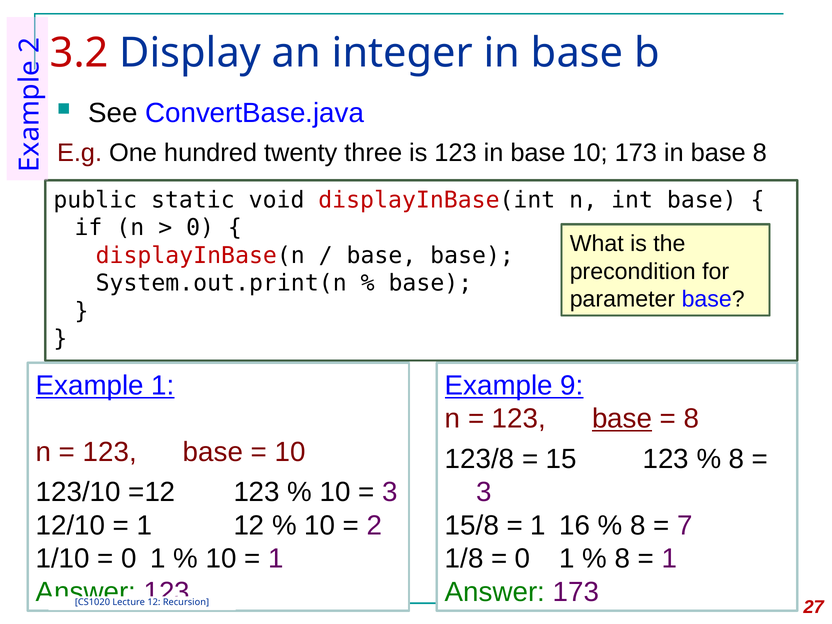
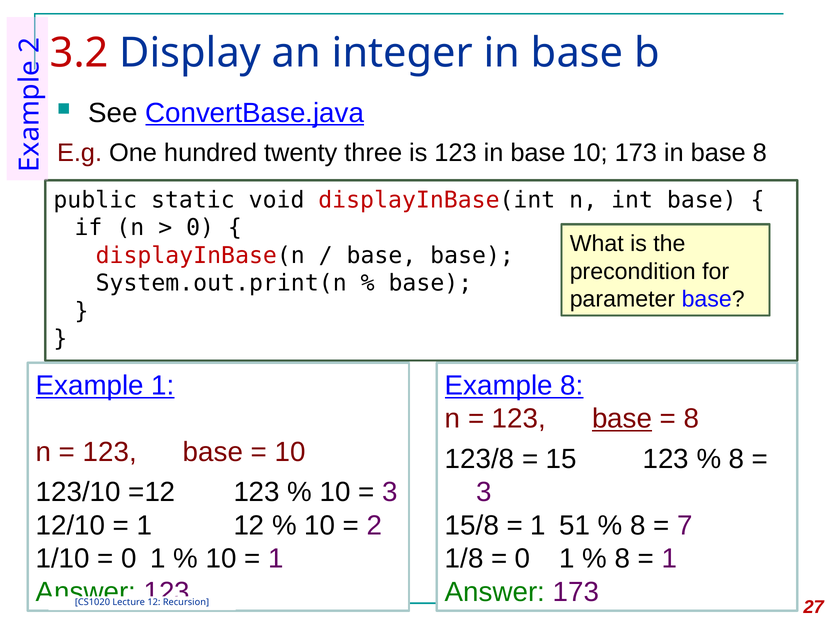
ConvertBase.java underline: none -> present
Example 9: 9 -> 8
16: 16 -> 51
